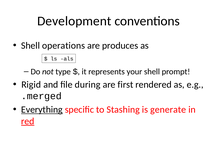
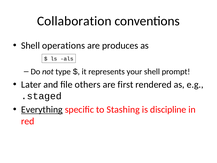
Development: Development -> Collaboration
Rigid: Rigid -> Later
during: during -> others
.merged: .merged -> .staged
generate: generate -> discipline
red underline: present -> none
